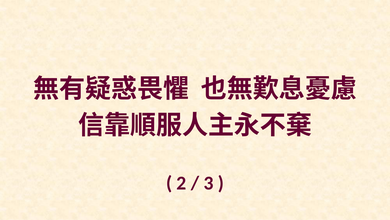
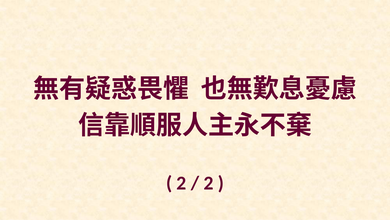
3 at (208, 183): 3 -> 2
